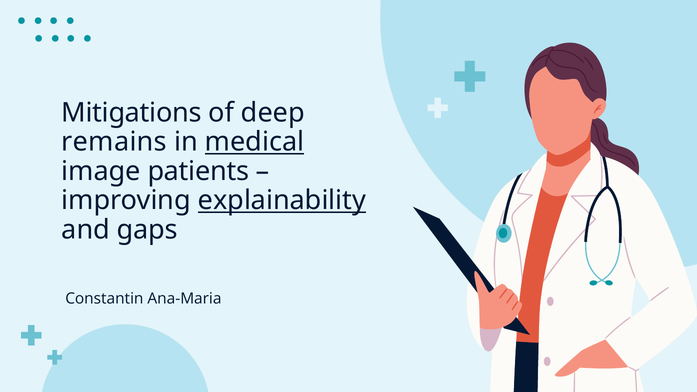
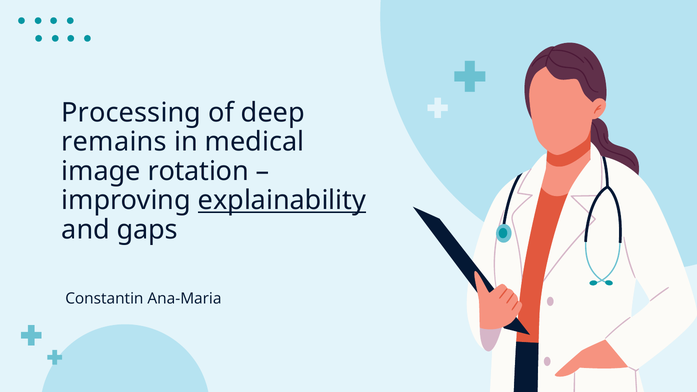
Mitigations: Mitigations -> Processing
medical underline: present -> none
patients: patients -> rotation
